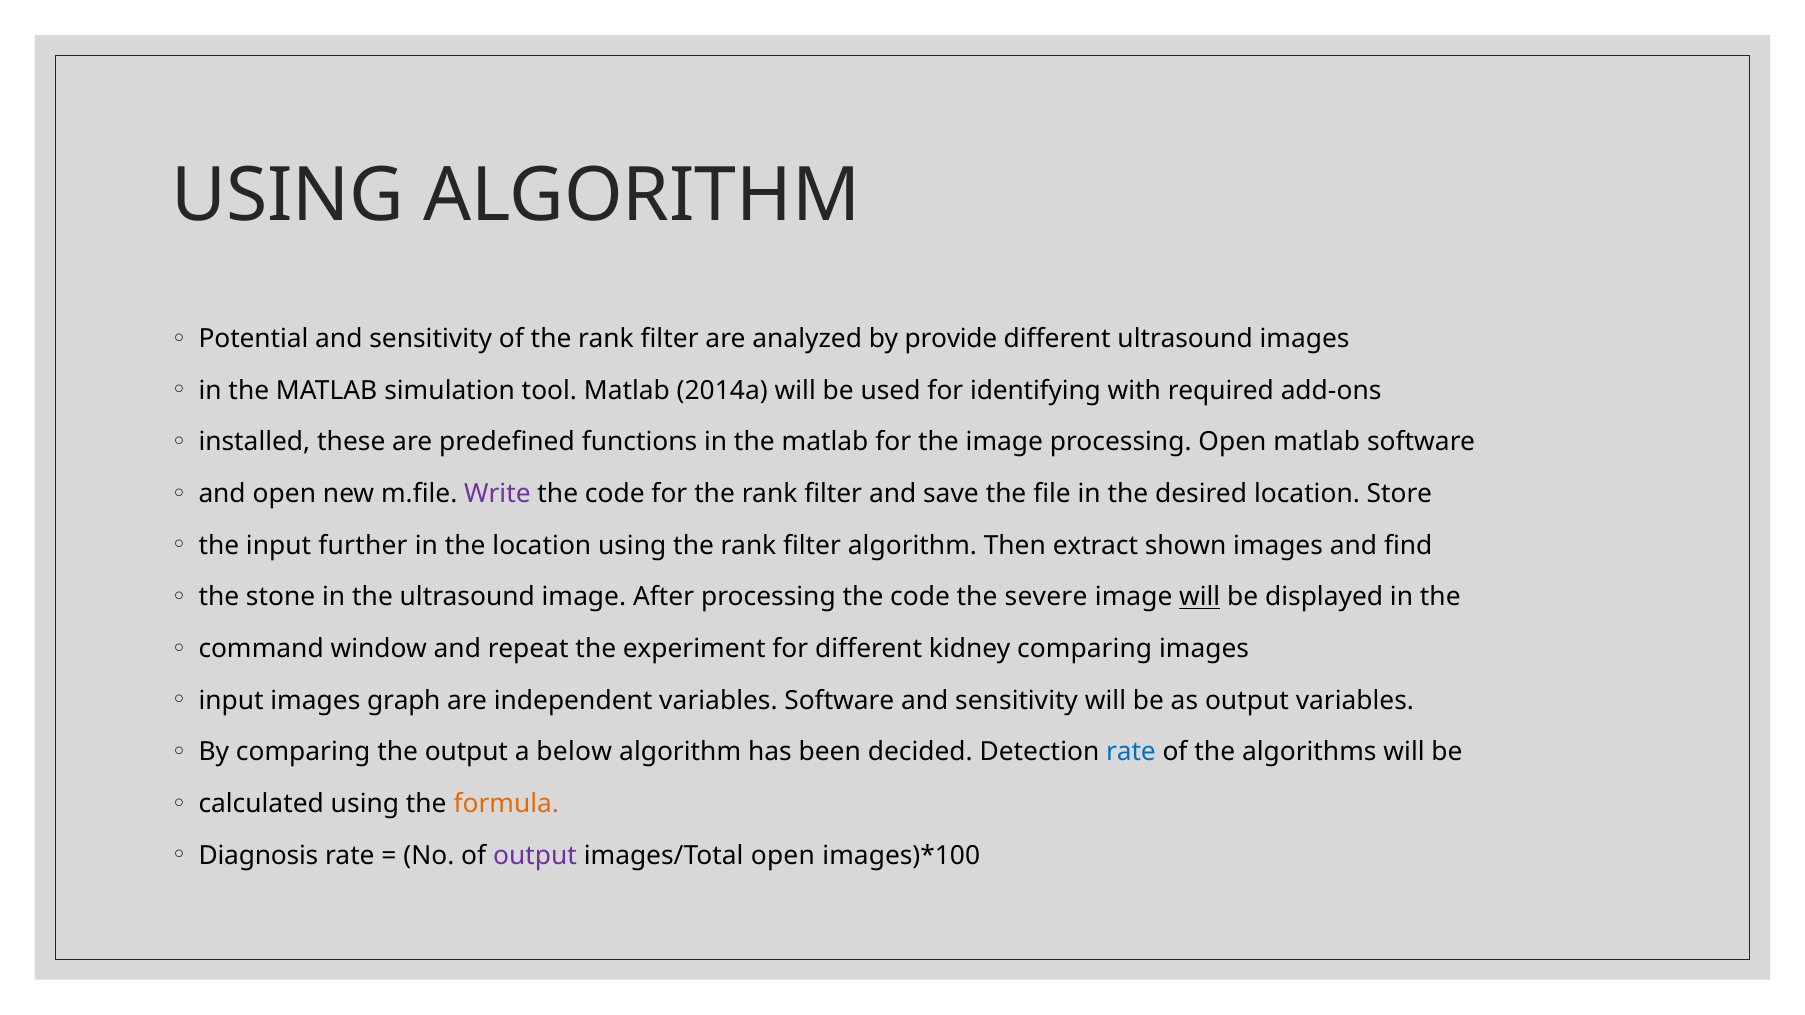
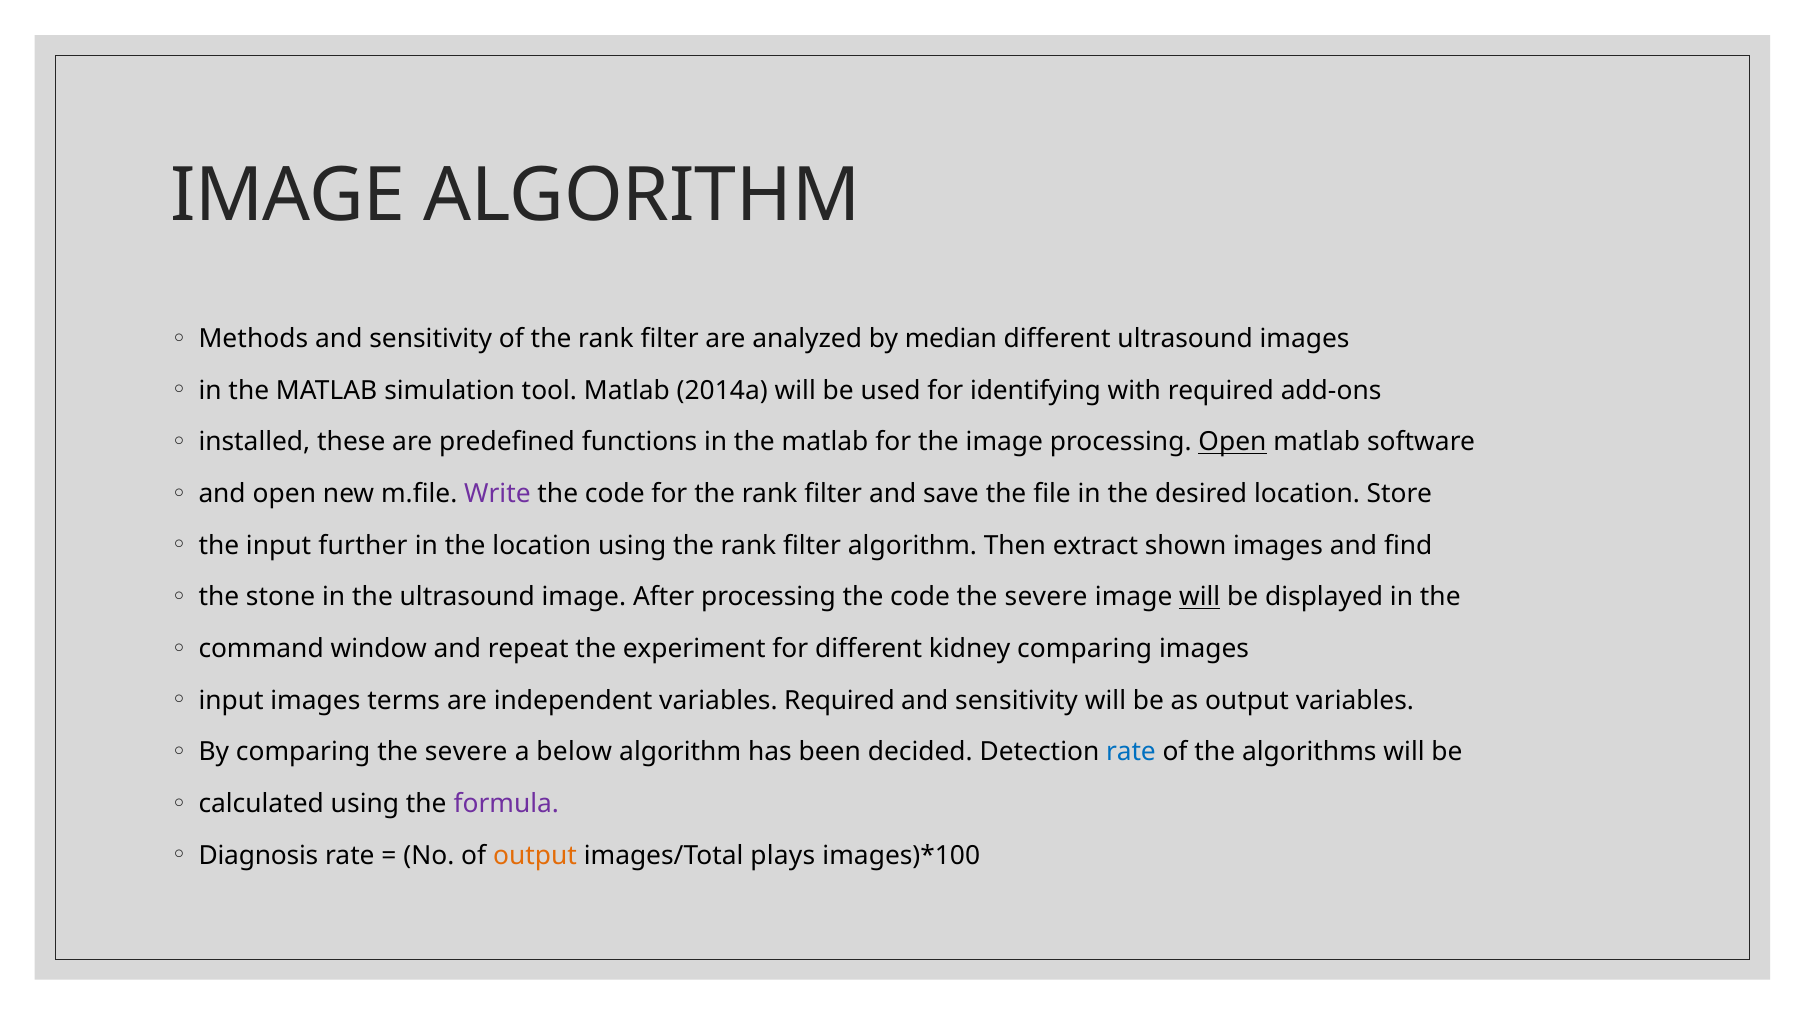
USING at (288, 196): USING -> IMAGE
Potential: Potential -> Methods
provide: provide -> median
Open at (1232, 442) underline: none -> present
graph: graph -> terms
variables Software: Software -> Required
comparing the output: output -> severe
formula colour: orange -> purple
output at (535, 856) colour: purple -> orange
images/Total open: open -> plays
